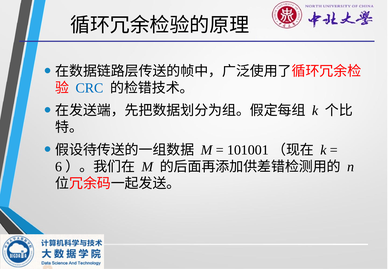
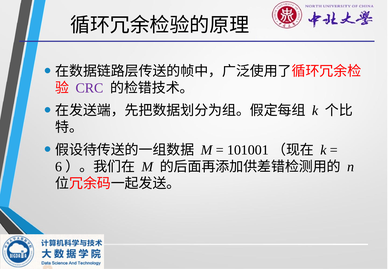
CRC colour: blue -> purple
